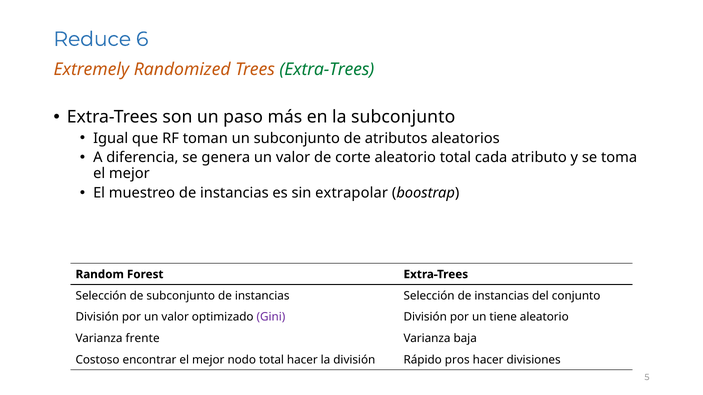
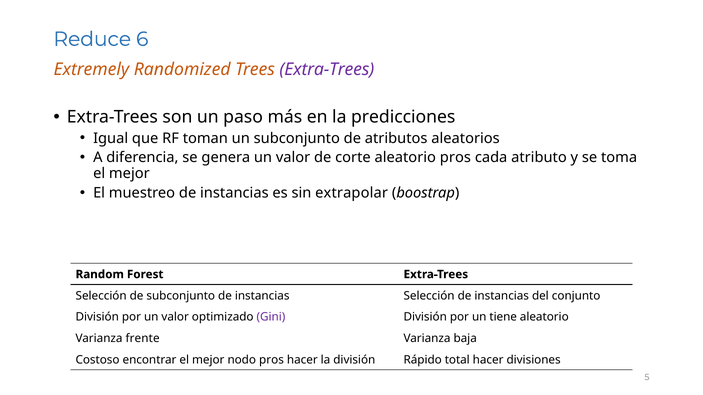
Extra-Trees at (327, 70) colour: green -> purple
la subconjunto: subconjunto -> predicciones
aleatorio total: total -> pros
nodo total: total -> pros
pros: pros -> total
